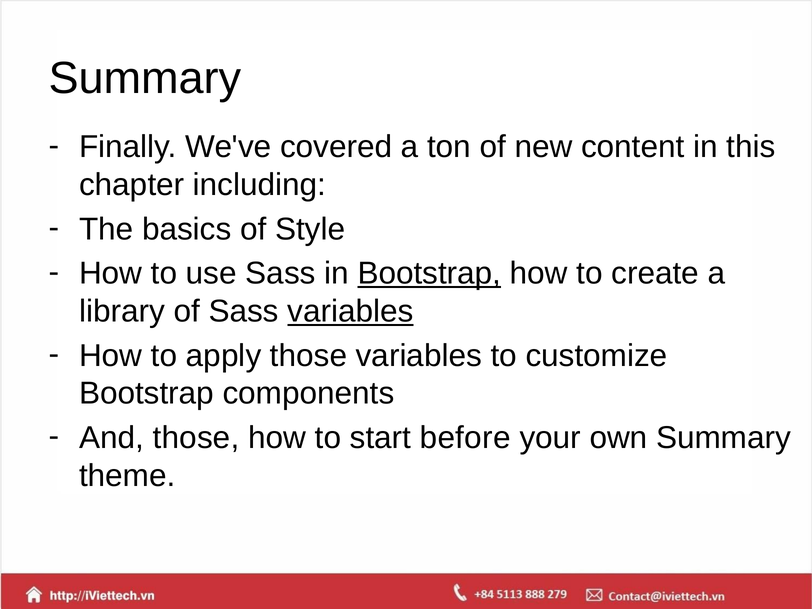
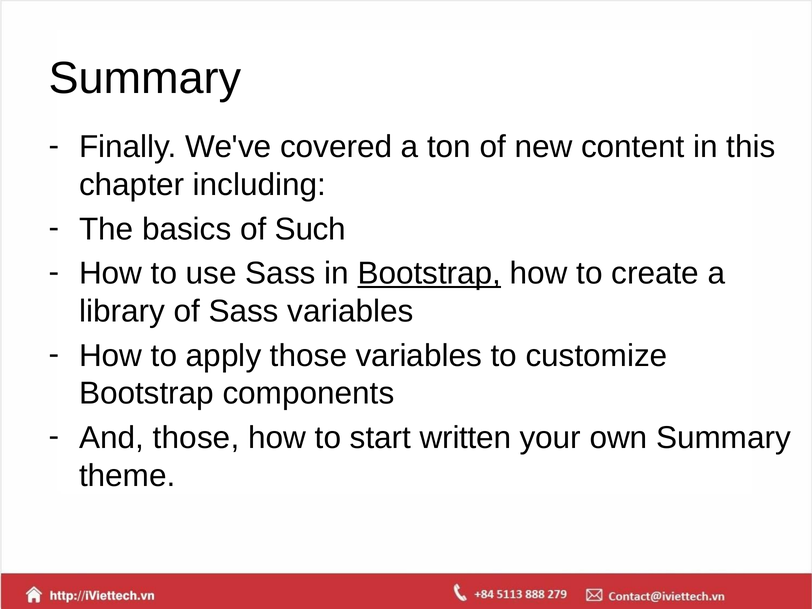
Style: Style -> Such
variables at (350, 311) underline: present -> none
before: before -> written
